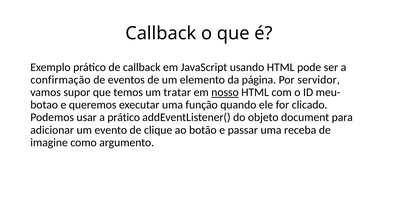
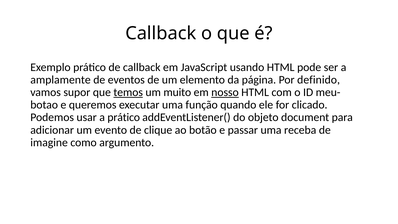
confirmação: confirmação -> amplamente
servidor: servidor -> definido
temos underline: none -> present
tratar: tratar -> muito
